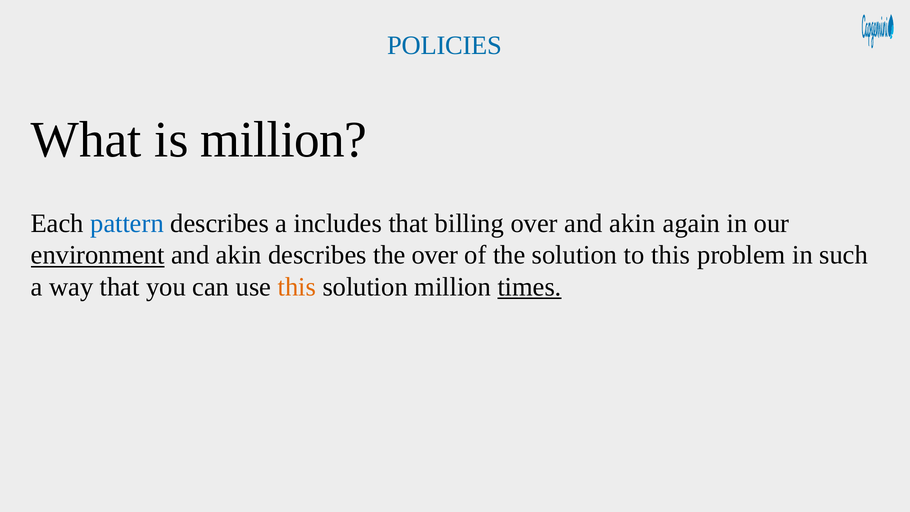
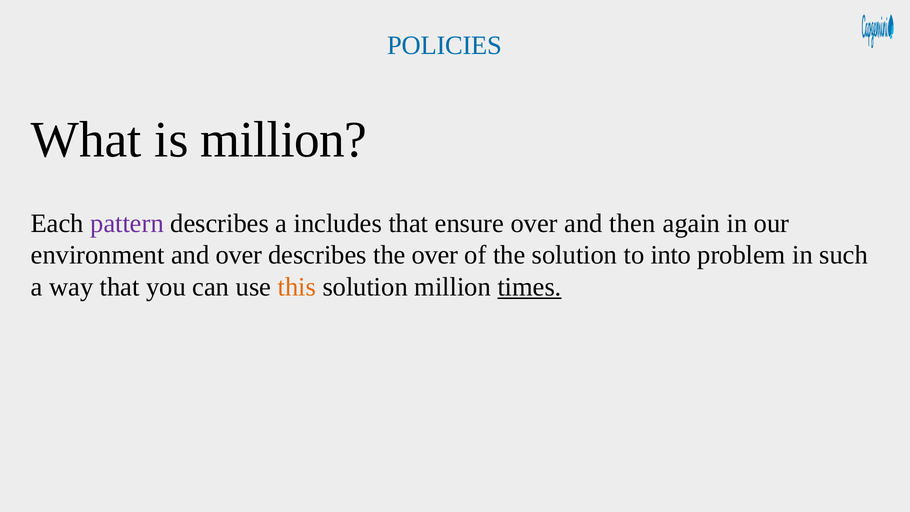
pattern colour: blue -> purple
billing: billing -> ensure
over and akin: akin -> then
environment underline: present -> none
akin at (239, 255): akin -> over
to this: this -> into
